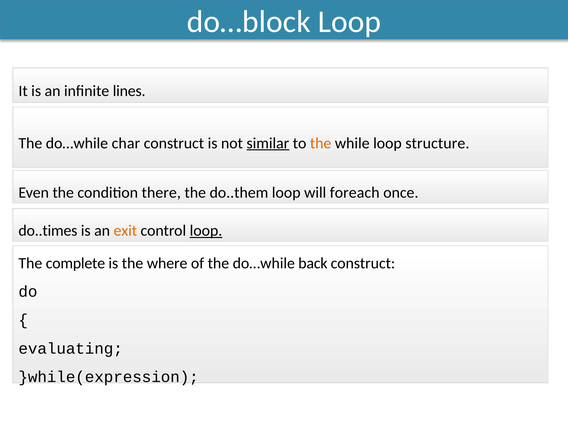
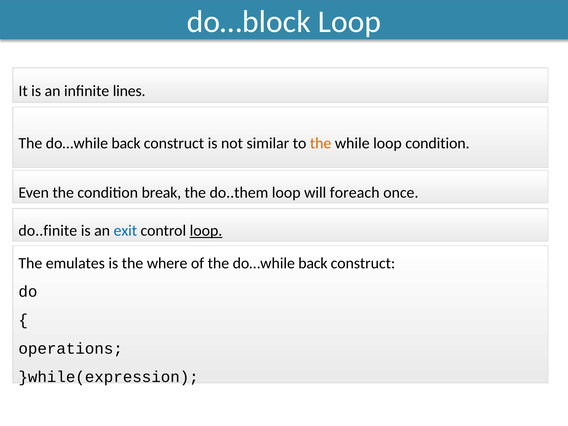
char at (126, 143): char -> back
similar underline: present -> none
loop structure: structure -> condition
there: there -> break
do..times: do..times -> do..finite
exit colour: orange -> blue
complete: complete -> emulates
evaluating: evaluating -> operations
